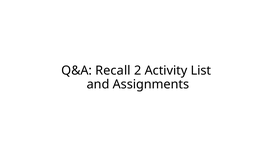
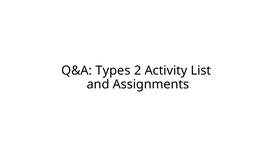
Recall: Recall -> Types
